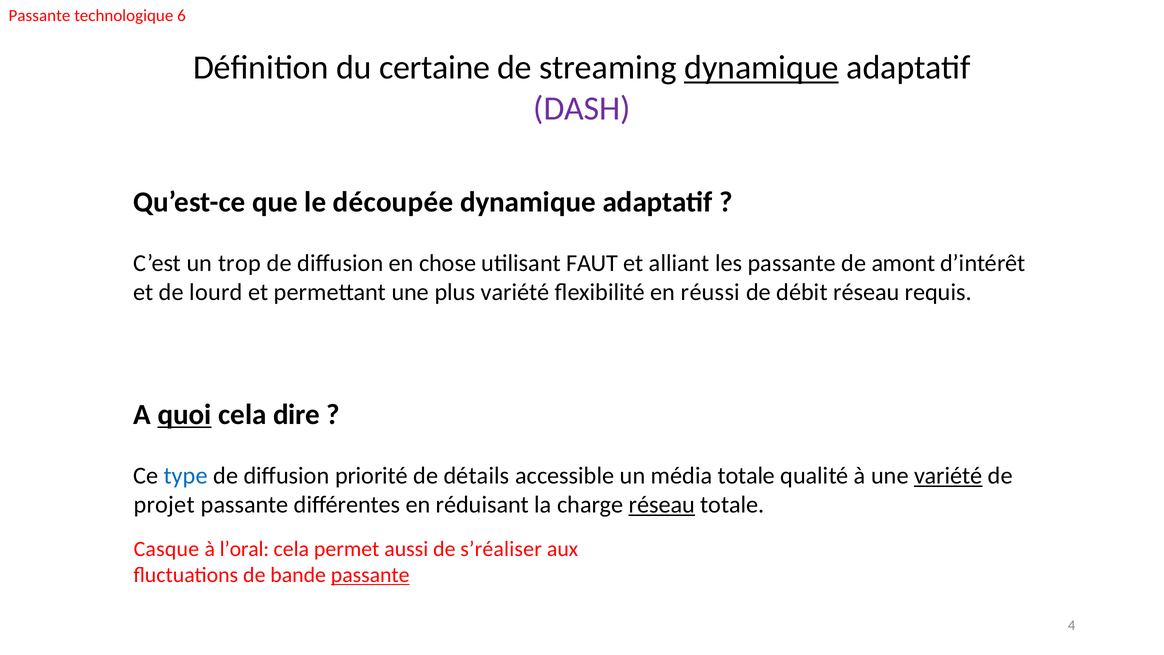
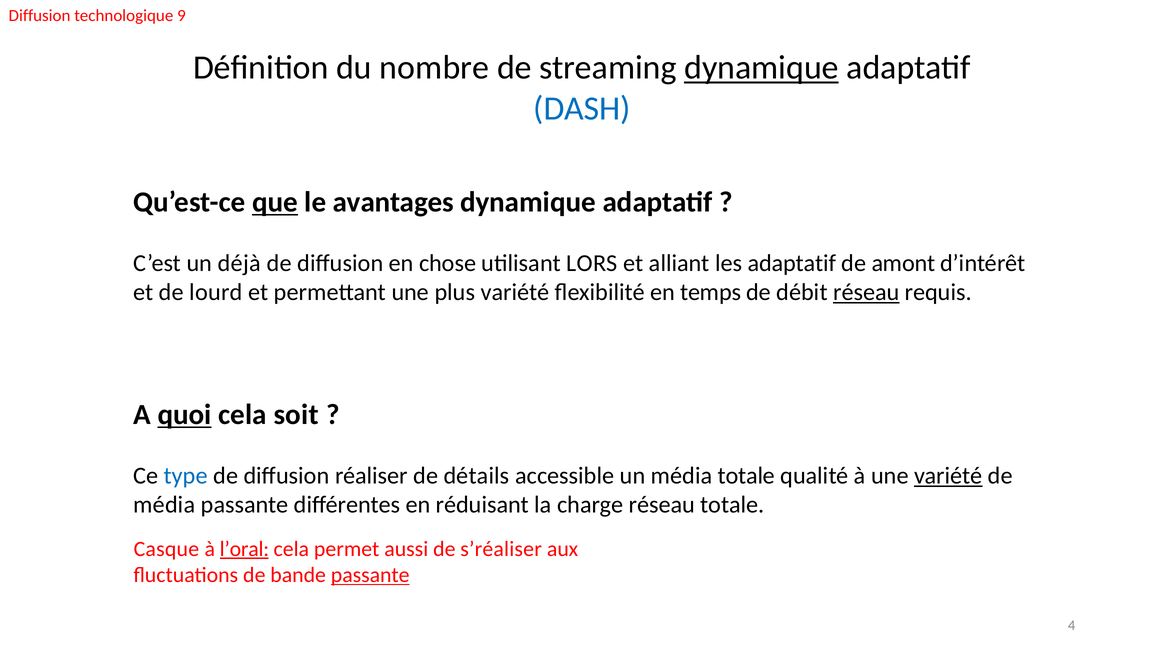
Passante at (39, 16): Passante -> Diffusion
6: 6 -> 9
certaine: certaine -> nombre
DASH colour: purple -> blue
que underline: none -> present
découpée: découpée -> avantages
trop: trop -> déjà
FAUT: FAUT -> LORS
les passante: passante -> adaptatif
réussi: réussi -> temps
réseau at (866, 292) underline: none -> present
dire: dire -> soit
priorité: priorité -> réaliser
projet at (164, 505): projet -> média
réseau at (662, 505) underline: present -> none
l’oral underline: none -> present
